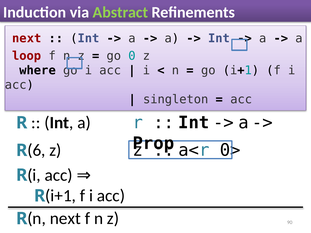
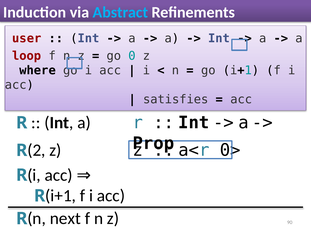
Abstract colour: light green -> light blue
next at (27, 38): next -> user
singleton: singleton -> satisfies
6: 6 -> 2
